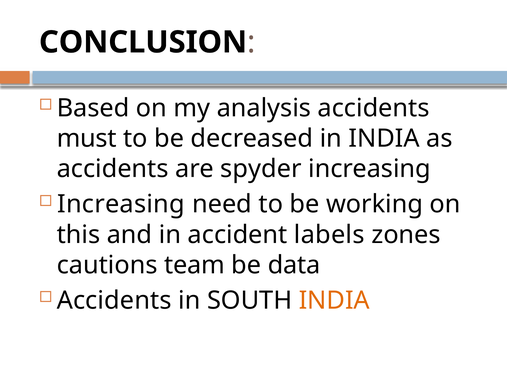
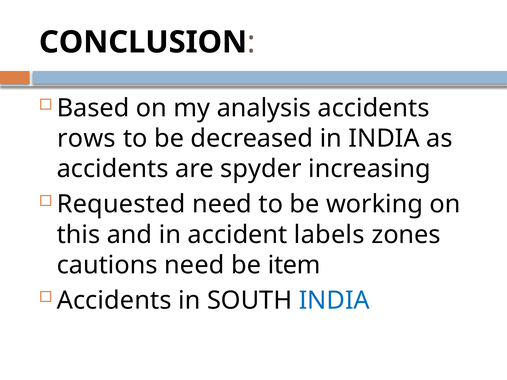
must: must -> rows
Increasing at (121, 204): Increasing -> Requested
cautions team: team -> need
data: data -> item
INDIA at (334, 301) colour: orange -> blue
